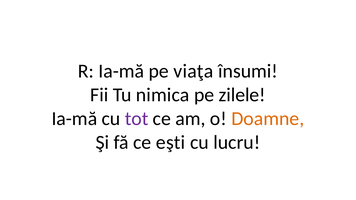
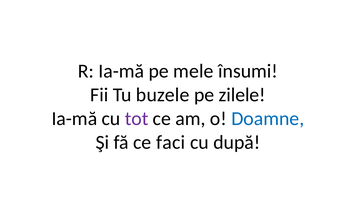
viaţa: viaţa -> mele
nimica: nimica -> buzele
Doamne colour: orange -> blue
eşti: eşti -> faci
lucru: lucru -> după
